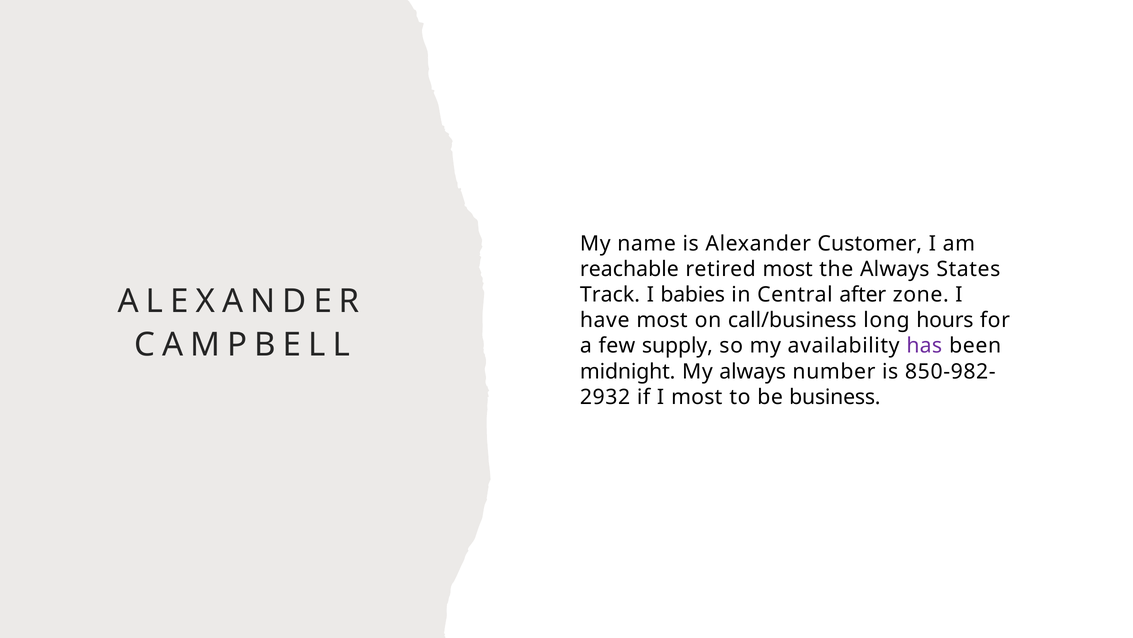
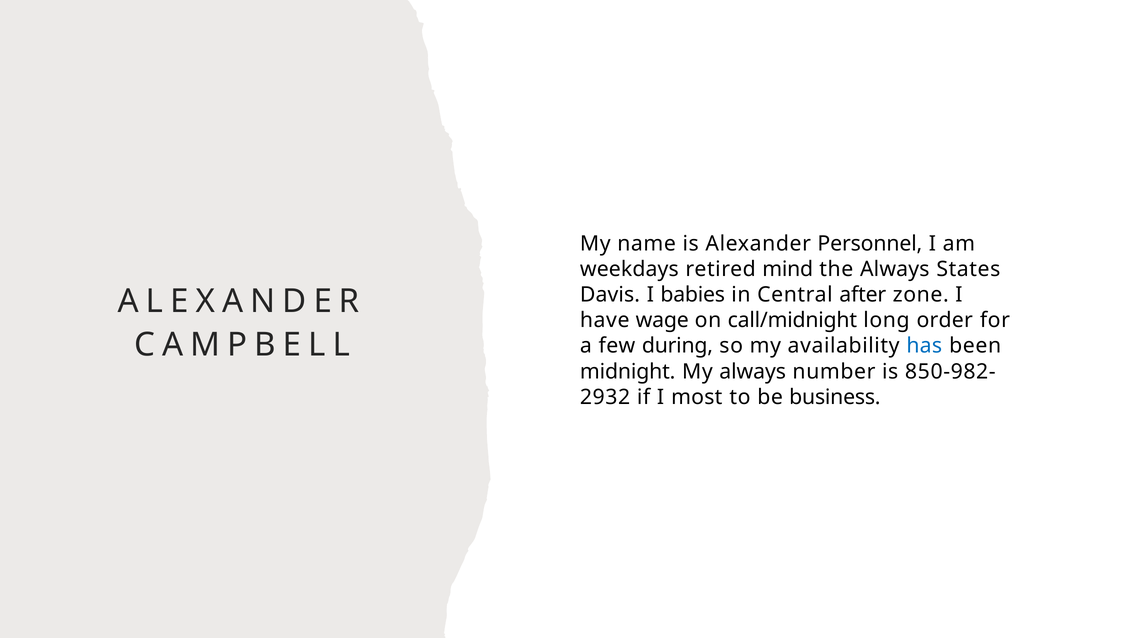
Customer: Customer -> Personnel
reachable: reachable -> weekdays
retired most: most -> mind
Track: Track -> Davis
have most: most -> wage
call/business: call/business -> call/midnight
hours: hours -> order
supply: supply -> during
has colour: purple -> blue
